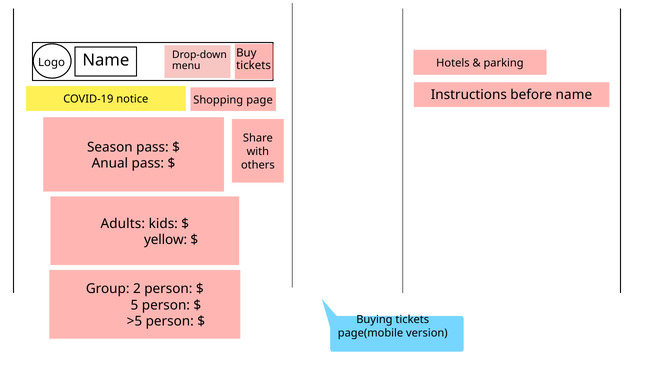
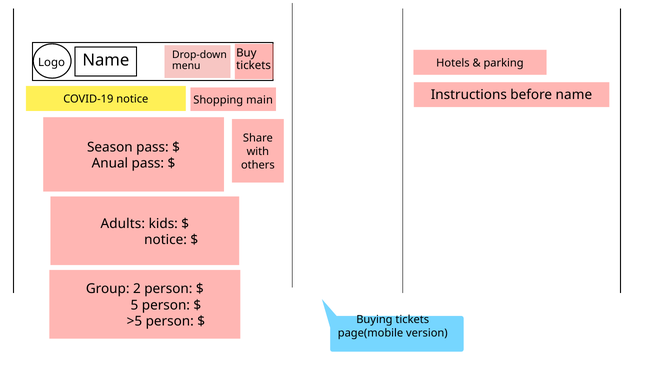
page: page -> main
yellow at (166, 240): yellow -> notice
